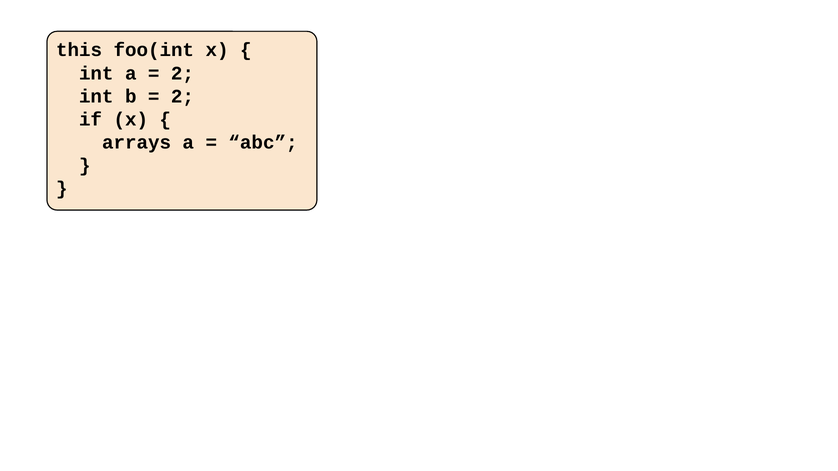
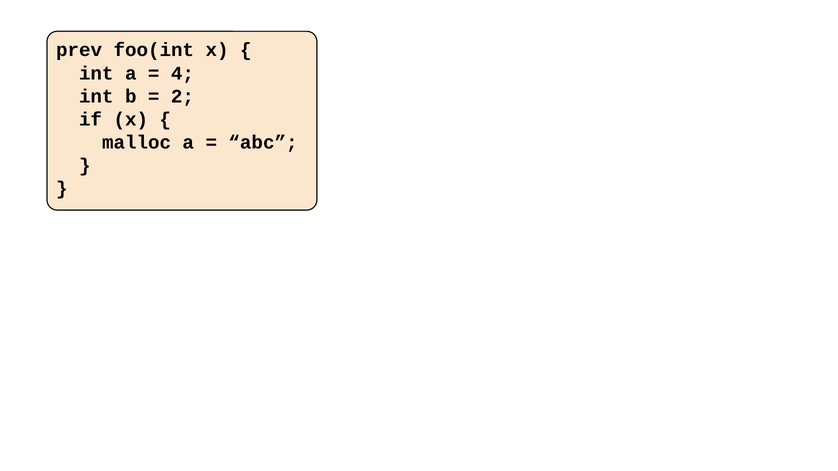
this: this -> prev
2 at (182, 73): 2 -> 4
arrays: arrays -> malloc
